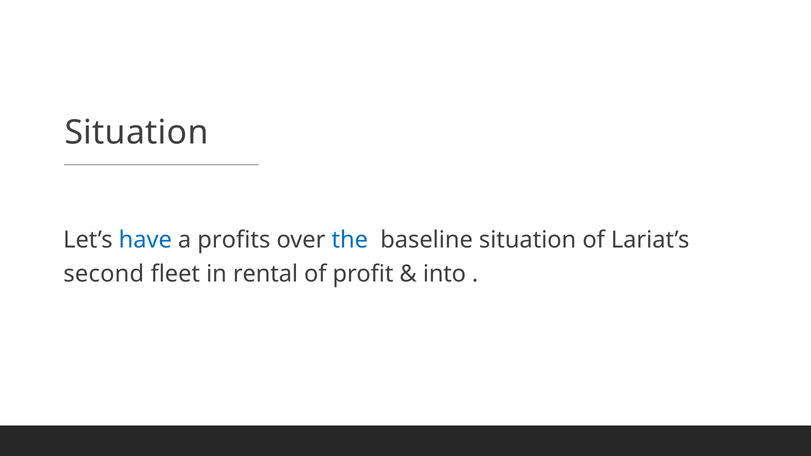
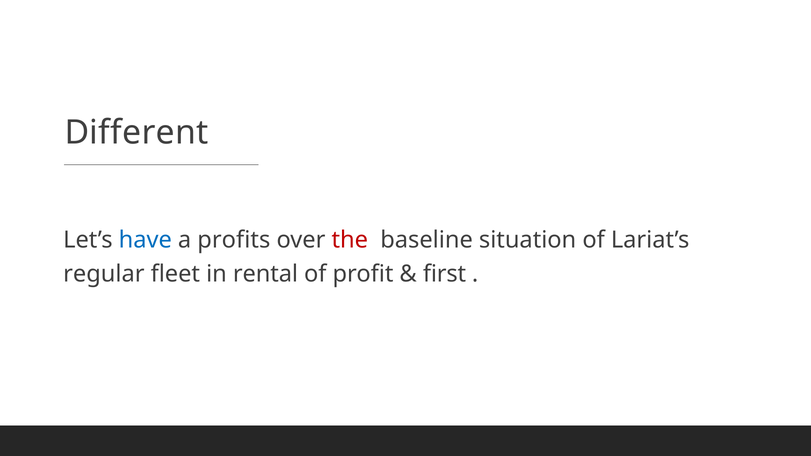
Situation at (136, 133): Situation -> Different
the colour: blue -> red
second: second -> regular
into: into -> first
